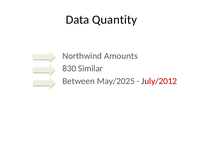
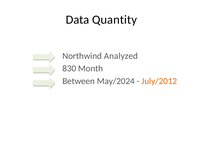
Amounts: Amounts -> Analyzed
Similar: Similar -> Month
May/2025: May/2025 -> May/2024
July/2012 colour: red -> orange
